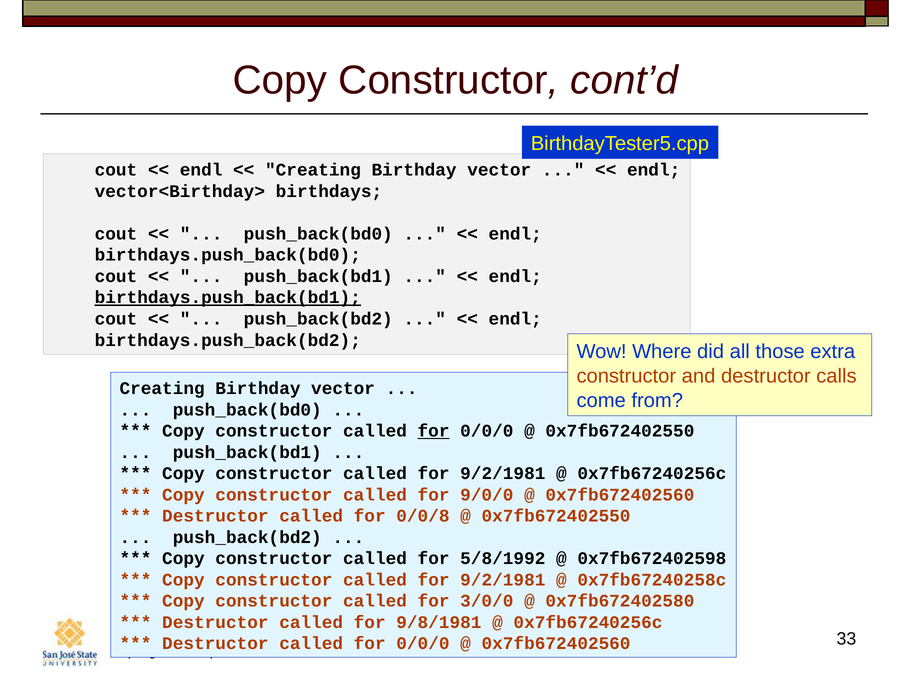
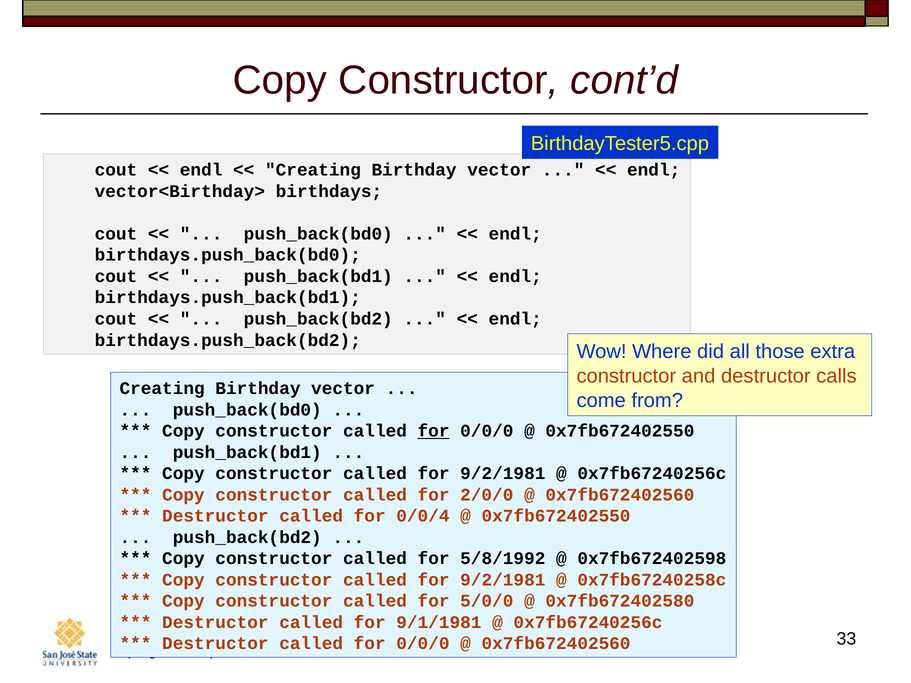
birthdays.push_back(bd1 underline: present -> none
9/0/0: 9/0/0 -> 2/0/0
0/0/8: 0/0/8 -> 0/0/4
3/0/0: 3/0/0 -> 5/0/0
9/8/1981: 9/8/1981 -> 9/1/1981
